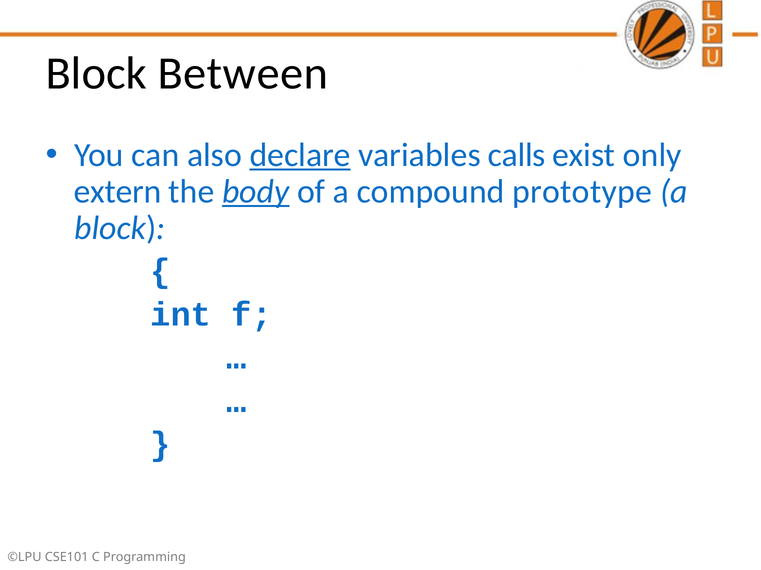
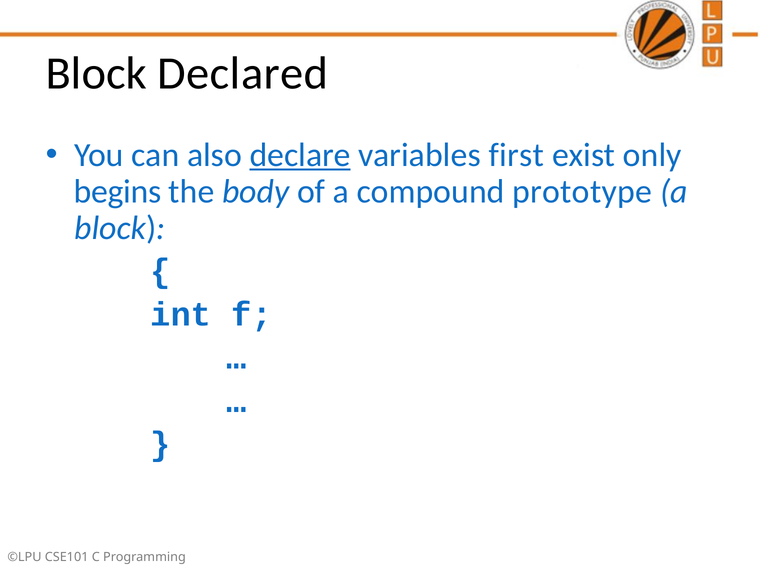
Between: Between -> Declared
calls: calls -> first
extern: extern -> begins
body underline: present -> none
